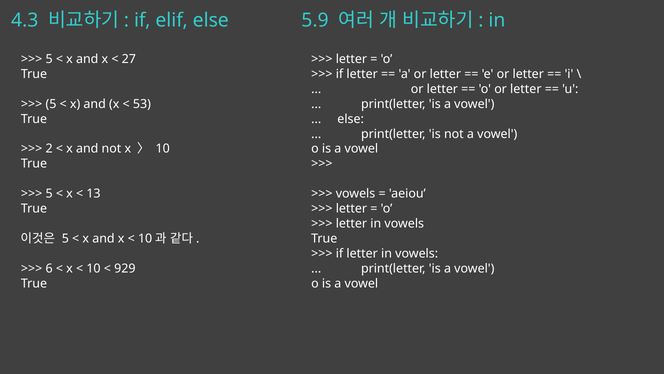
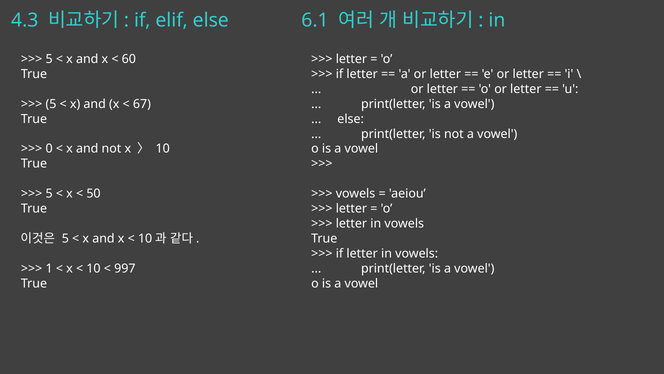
5.9: 5.9 -> 6.1
27: 27 -> 60
53: 53 -> 67
2: 2 -> 0
13: 13 -> 50
6: 6 -> 1
929: 929 -> 997
